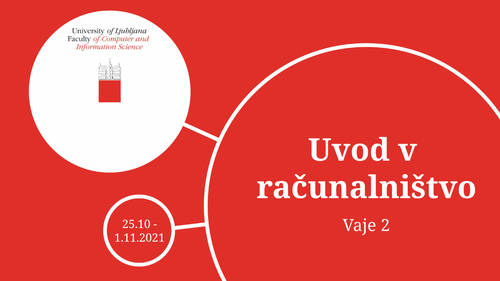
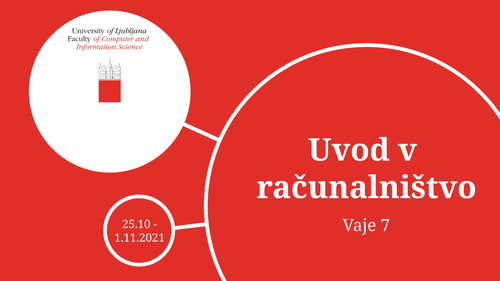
2: 2 -> 7
